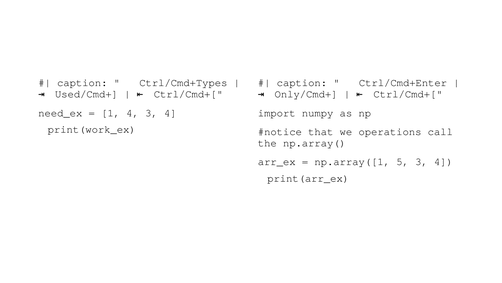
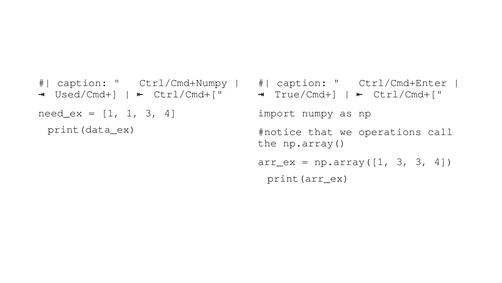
Ctrl/Cmd+Types: Ctrl/Cmd+Types -> Ctrl/Cmd+Numpy
Only/Cmd+: Only/Cmd+ -> True/Cmd+
1 4: 4 -> 1
print(work_ex: print(work_ex -> print(data_ex
np.array([1 5: 5 -> 3
